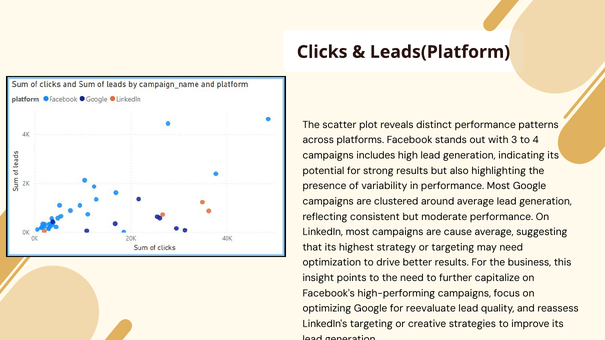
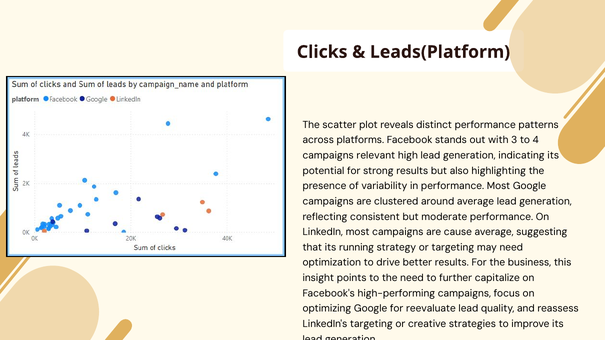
includes: includes -> relevant
highest: highest -> running
